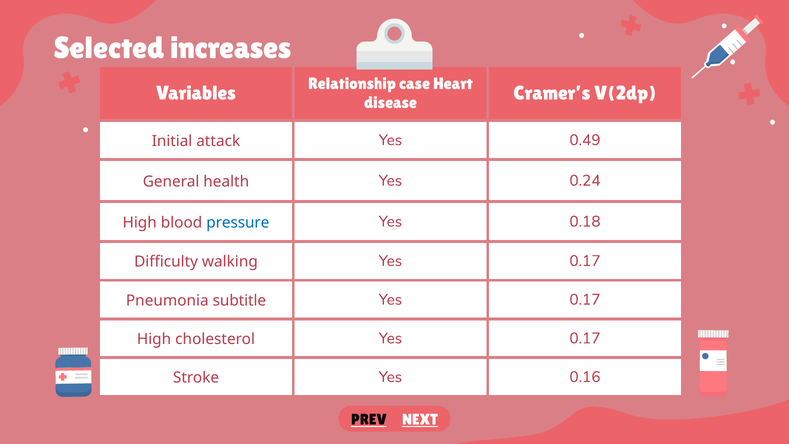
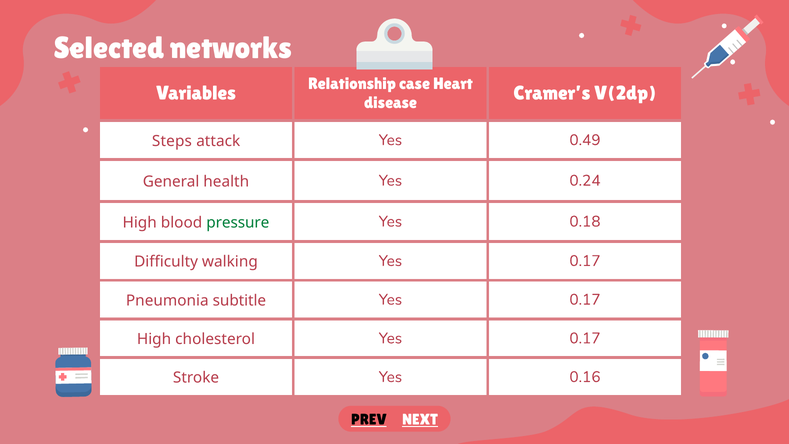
increases: increases -> networks
Initial: Initial -> Steps
pressure colour: blue -> green
